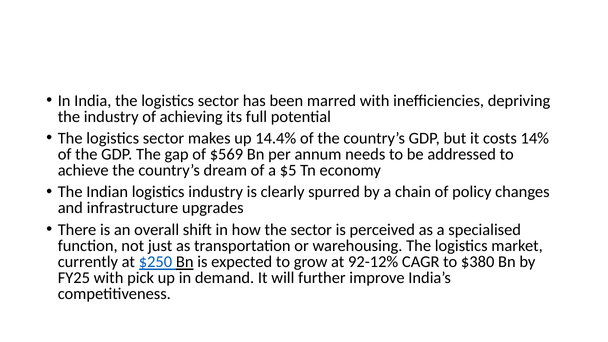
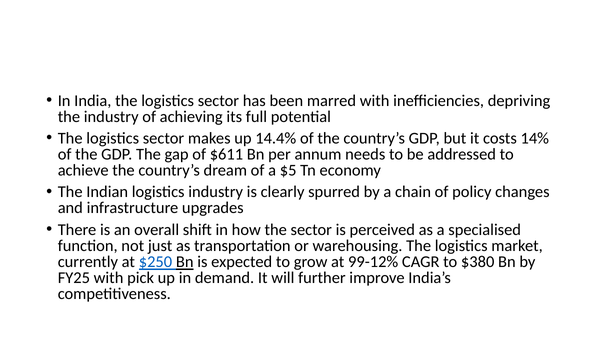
$569: $569 -> $611
92-12%: 92-12% -> 99-12%
